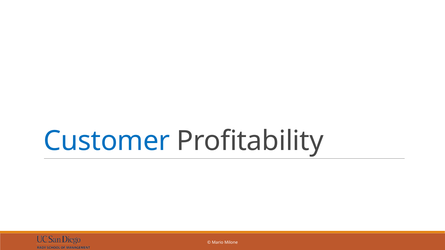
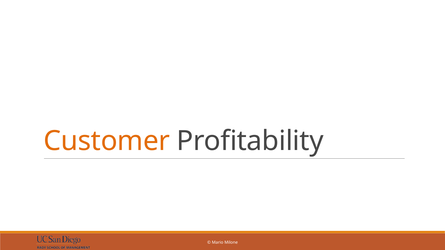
Customer colour: blue -> orange
